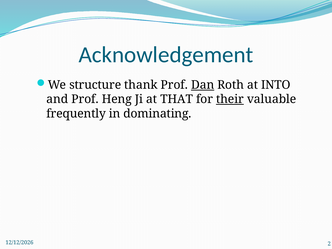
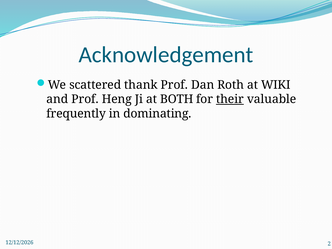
structure: structure -> scattered
Dan underline: present -> none
INTO: INTO -> WIKI
THAT: THAT -> BOTH
